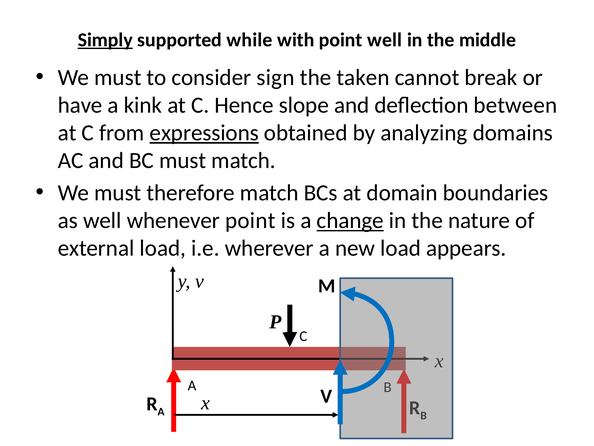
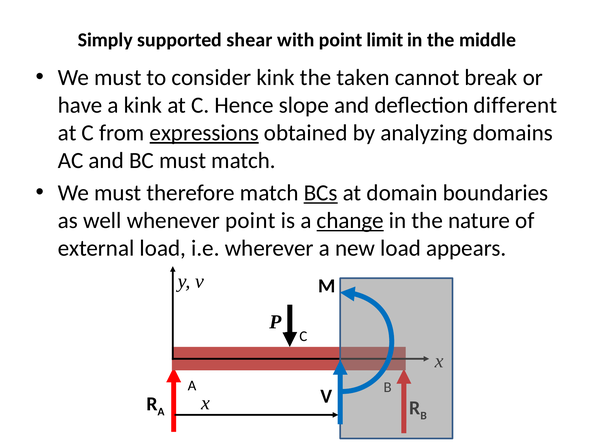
Simply underline: present -> none
while: while -> shear
point well: well -> limit
consider sign: sign -> kink
between: between -> different
BCs underline: none -> present
